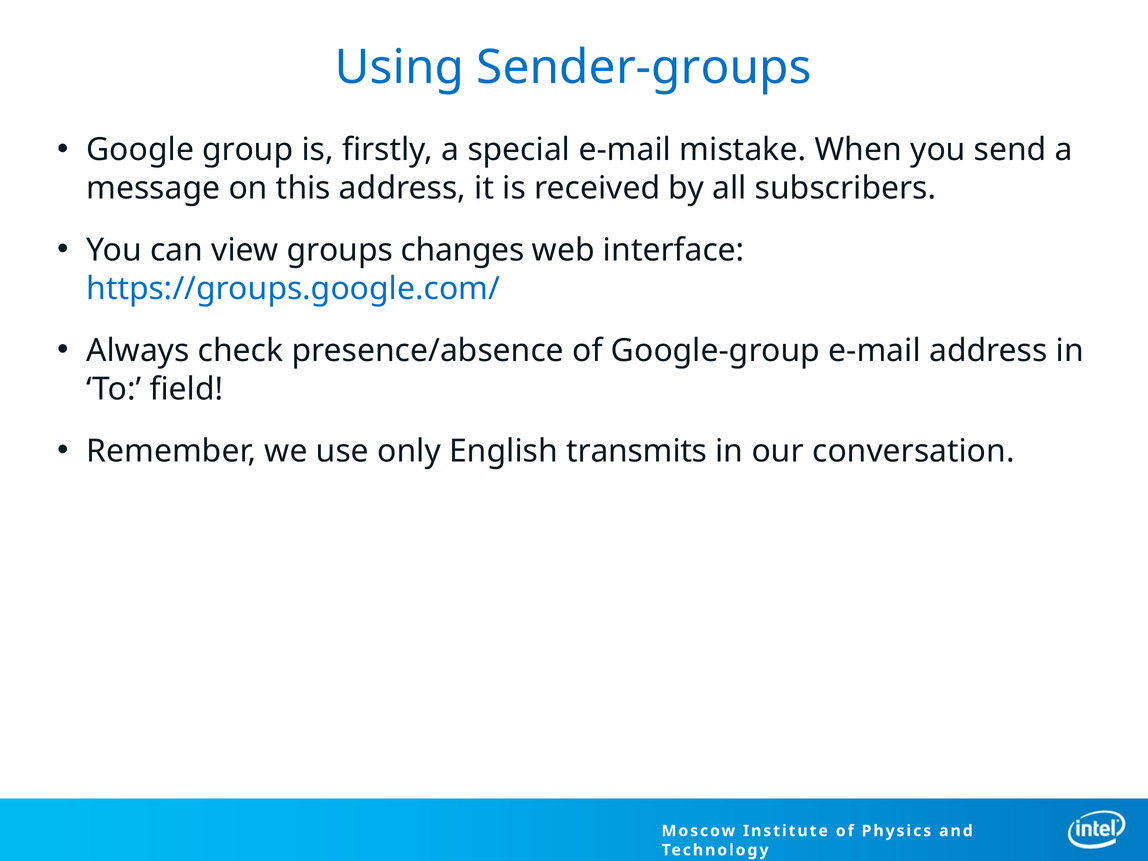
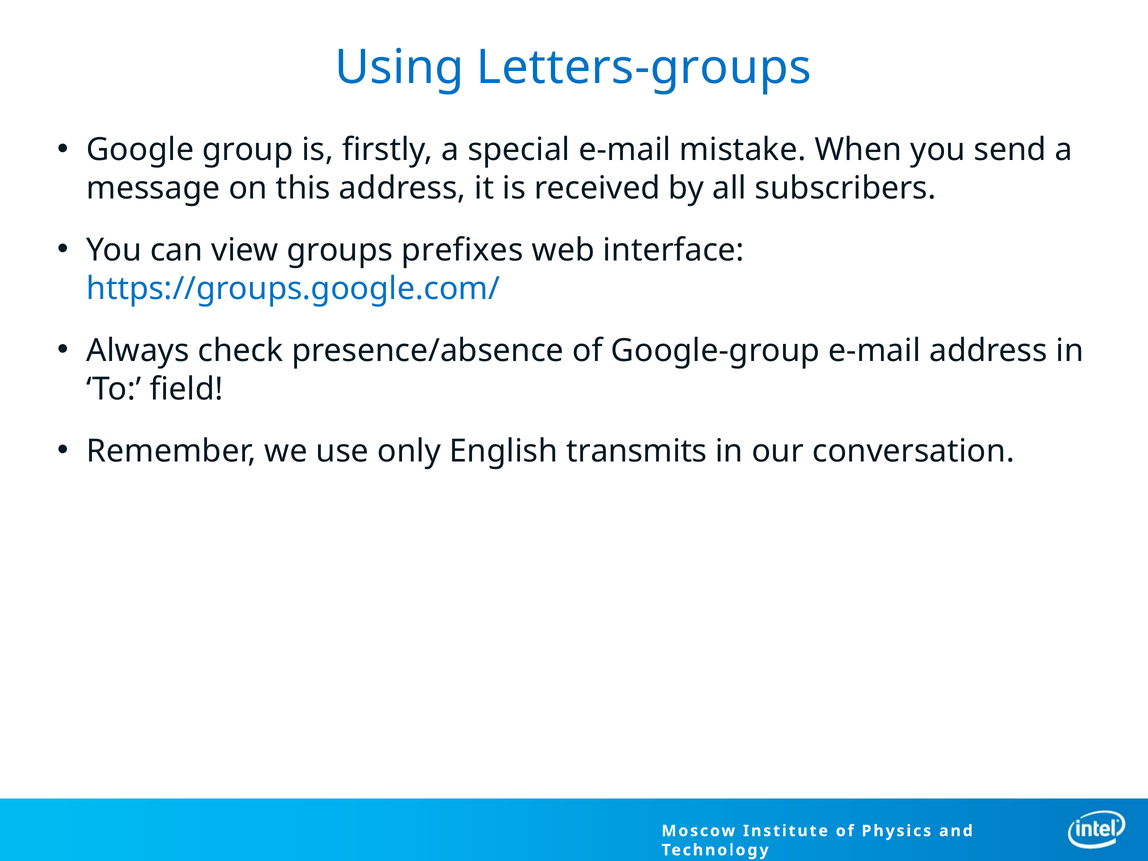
Sender-groups: Sender-groups -> Letters-groups
changes: changes -> prefixes
